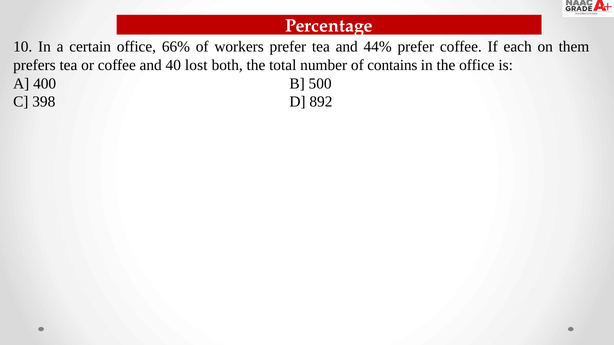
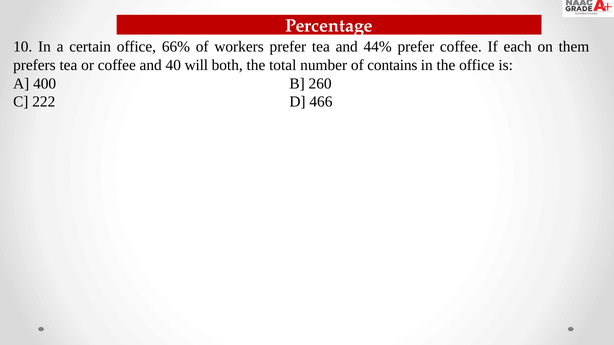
lost: lost -> will
500: 500 -> 260
398: 398 -> 222
892: 892 -> 466
